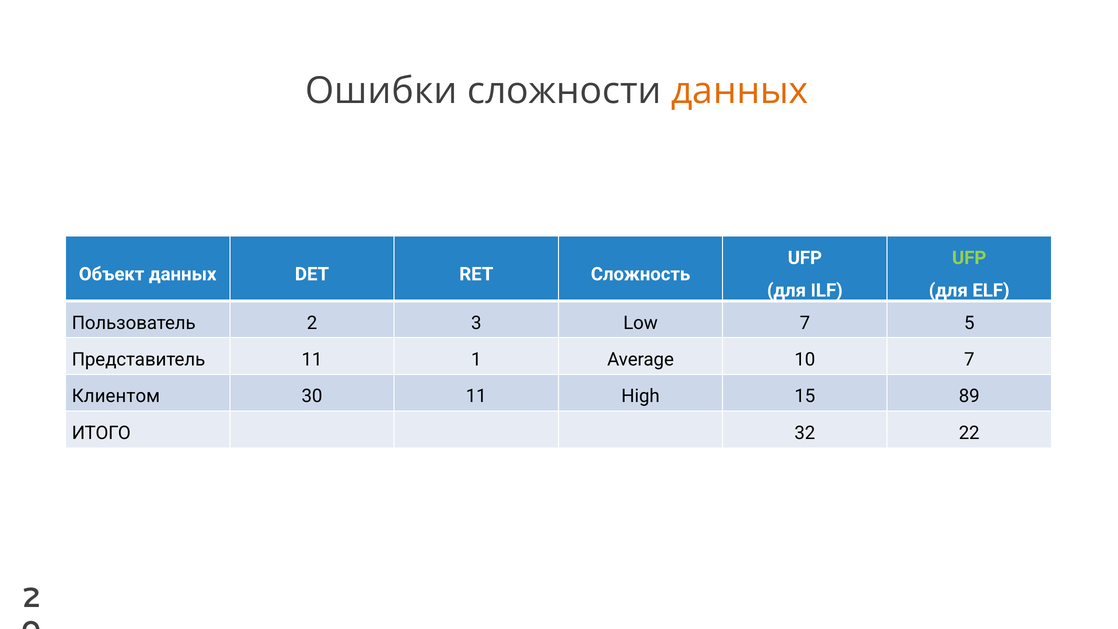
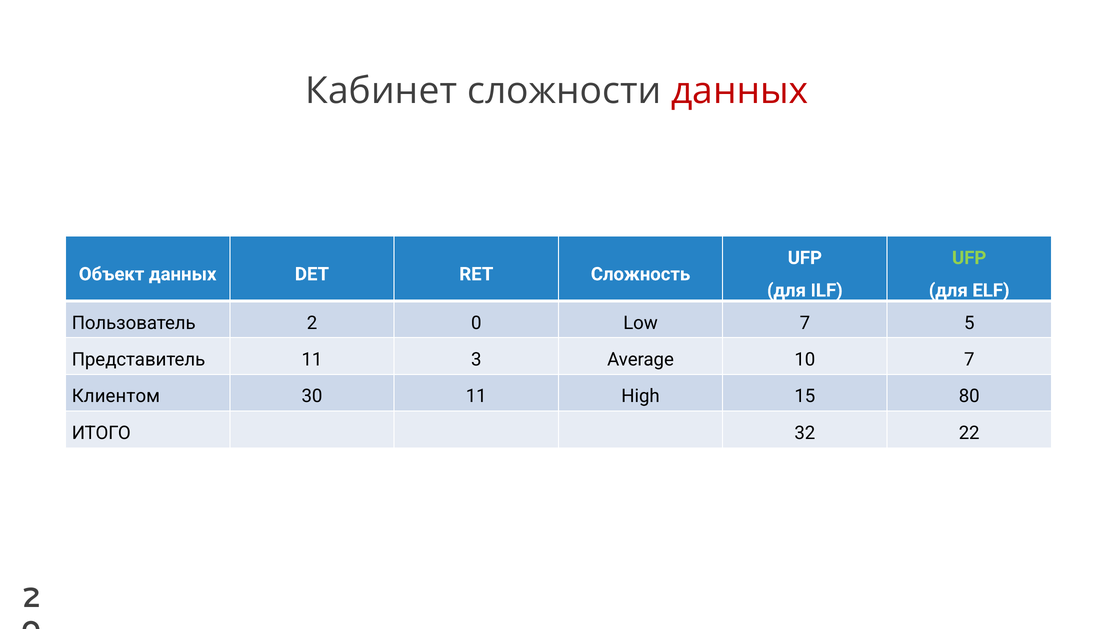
Ошибки: Ошибки -> Кабинет
данных at (740, 91) colour: orange -> red
Пользователь 2 3: 3 -> 0
1: 1 -> 3
89: 89 -> 80
